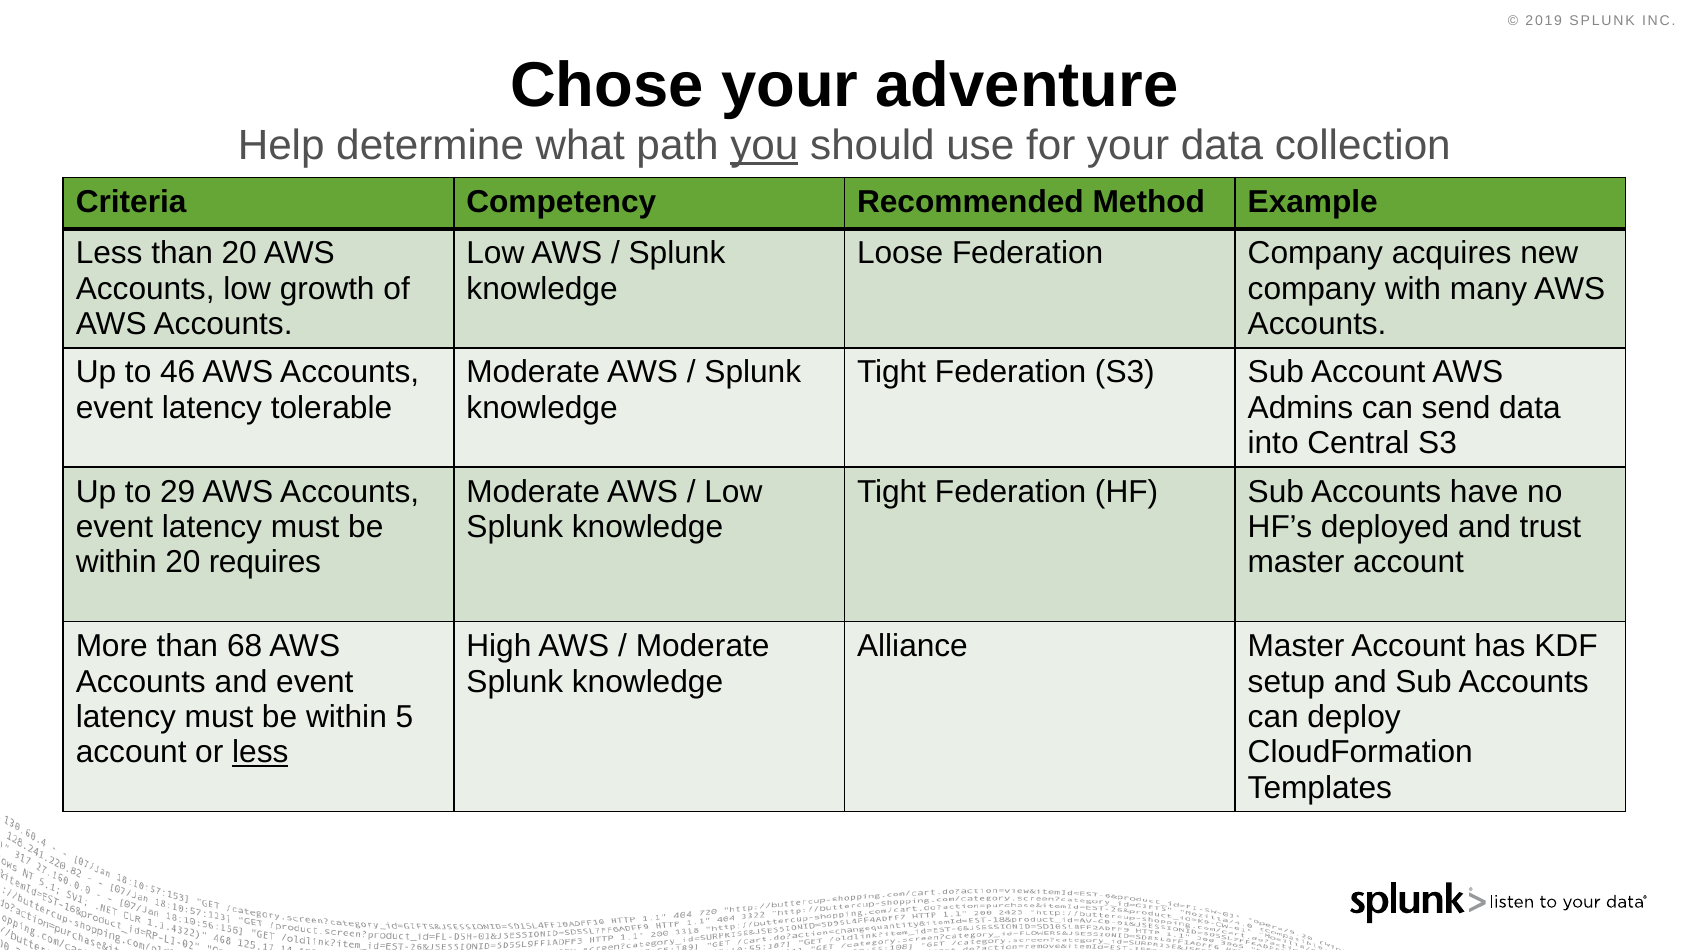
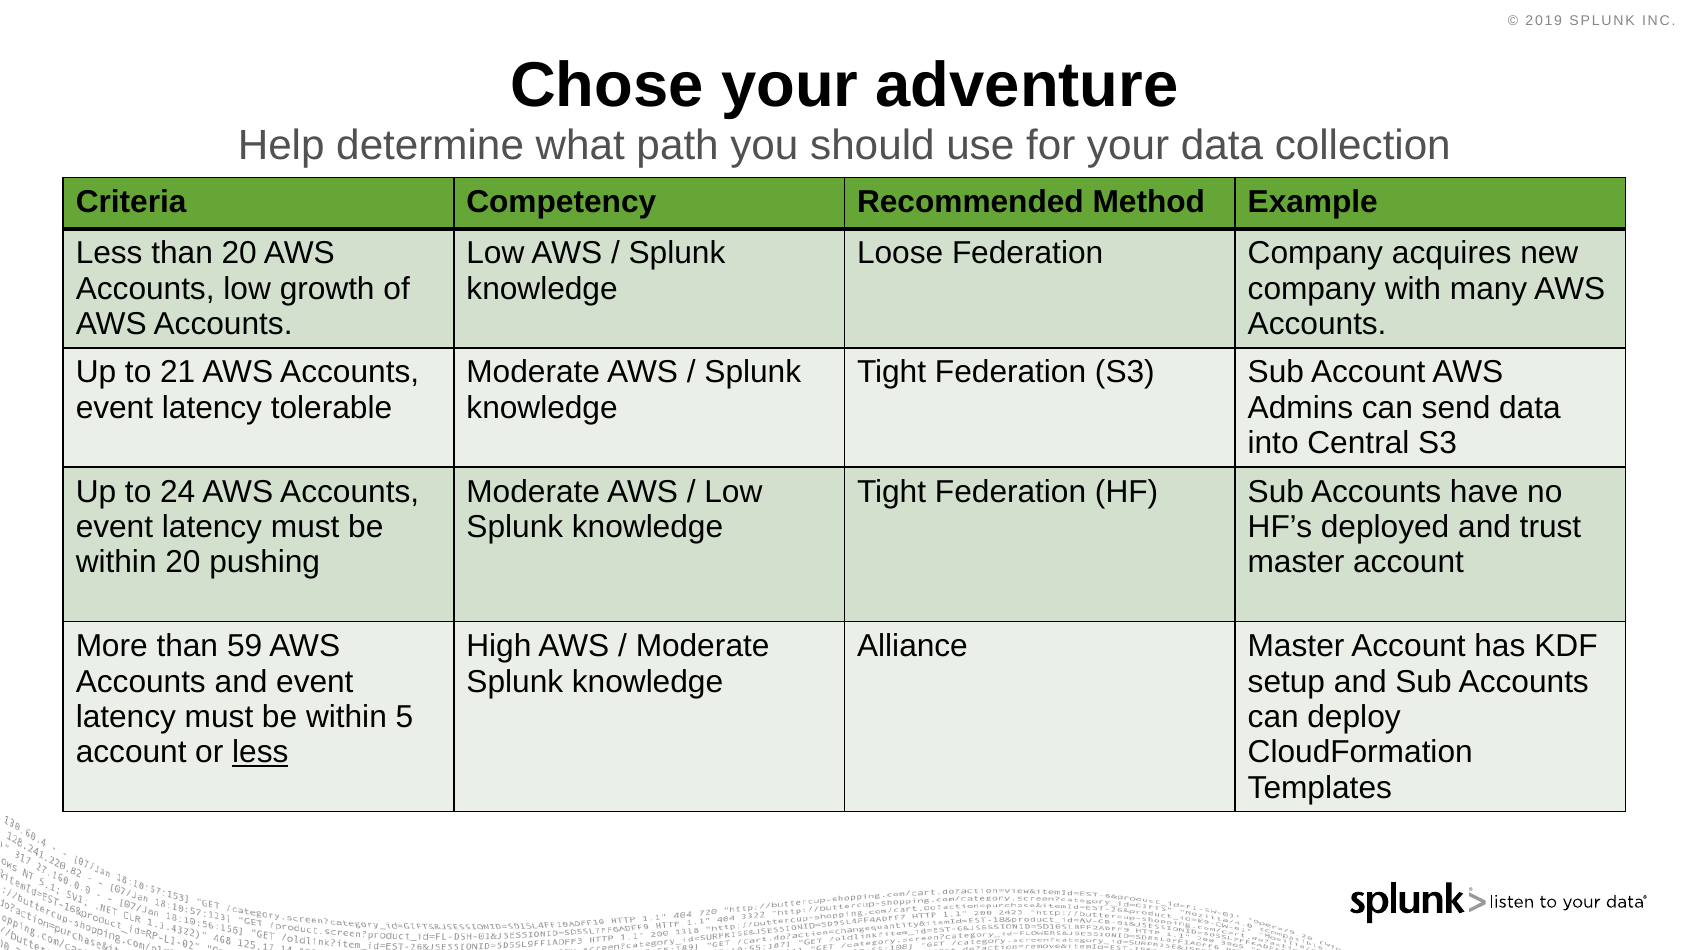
you underline: present -> none
46: 46 -> 21
29: 29 -> 24
requires: requires -> pushing
68: 68 -> 59
